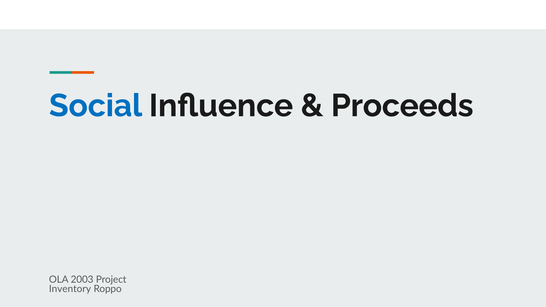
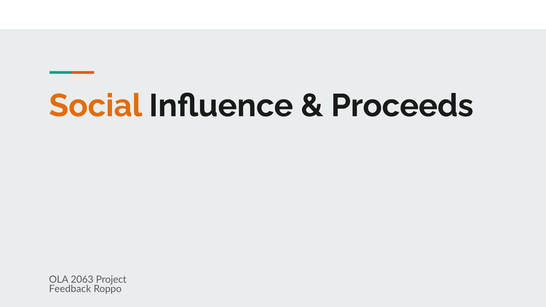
Social colour: blue -> orange
2003: 2003 -> 2063
Inventory: Inventory -> Feedback
